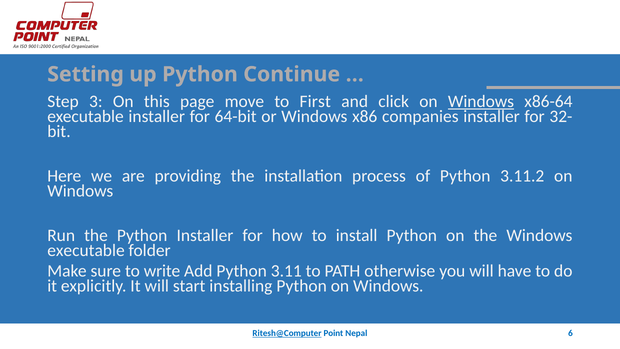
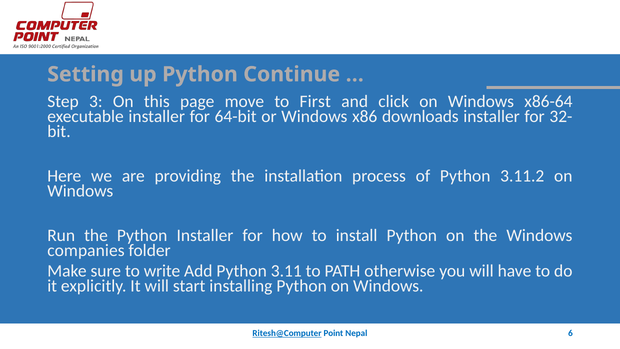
Windows at (481, 101) underline: present -> none
companies: companies -> downloads
executable at (86, 250): executable -> companies
